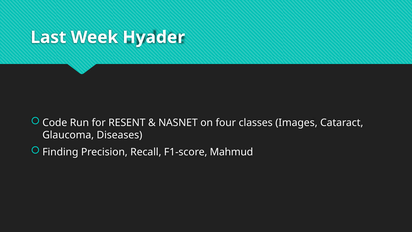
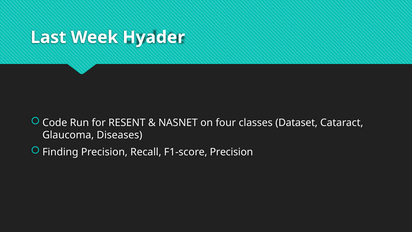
Images: Images -> Dataset
F1-score Mahmud: Mahmud -> Precision
